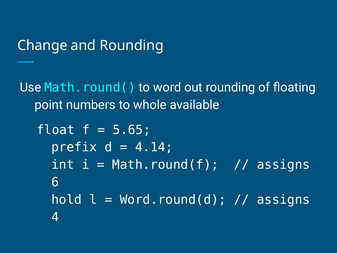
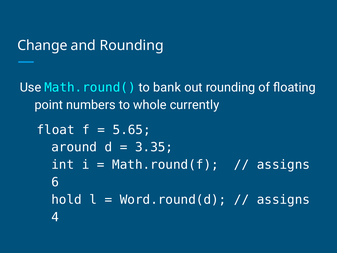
word: word -> bank
available: available -> currently
prefix: prefix -> around
4.14: 4.14 -> 3.35
